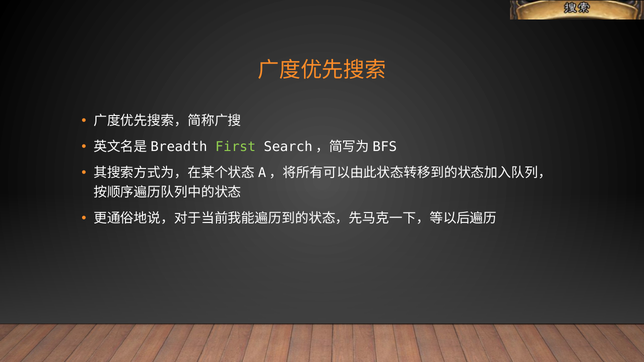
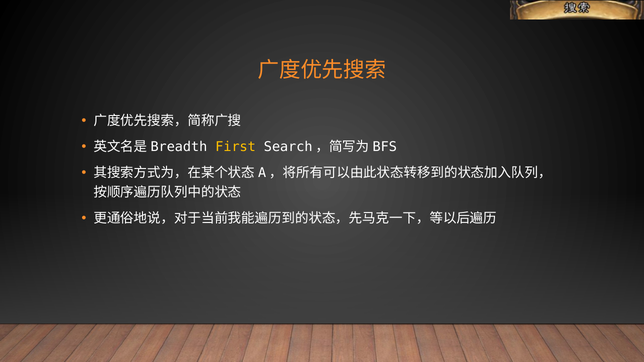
First colour: light green -> yellow
